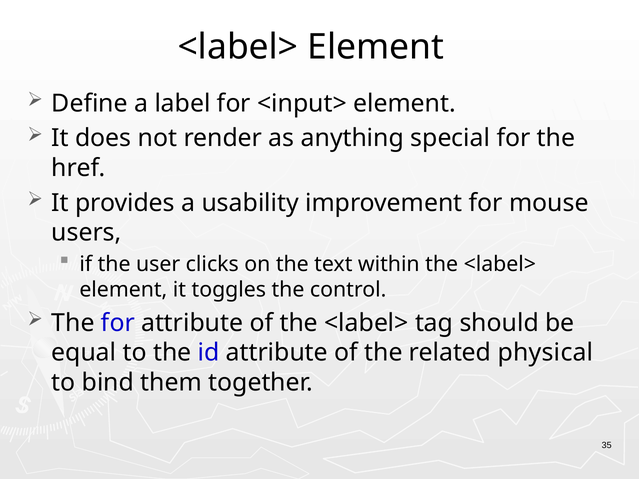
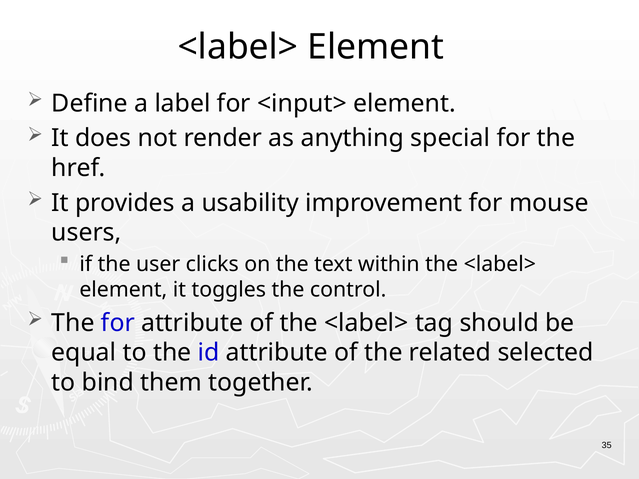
physical: physical -> selected
